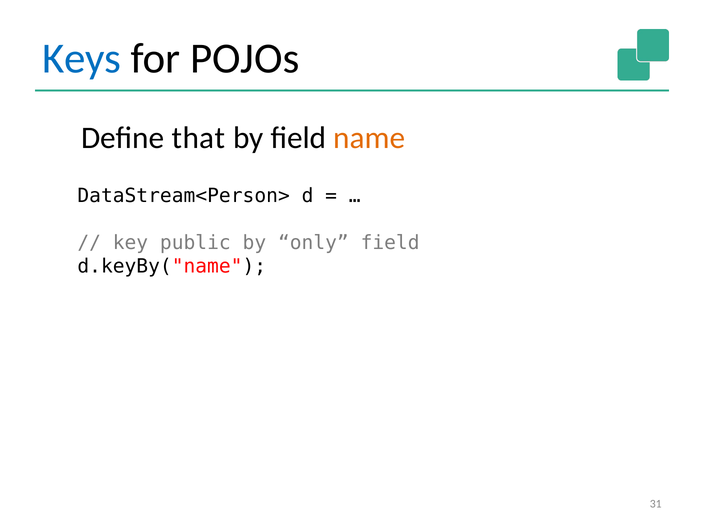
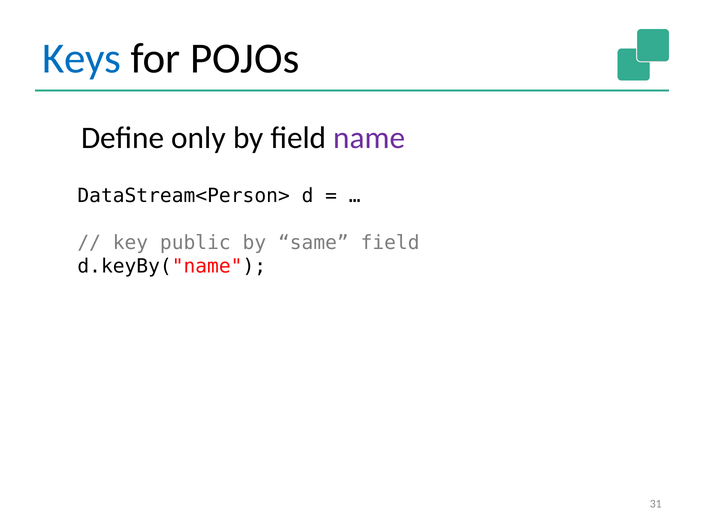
that: that -> only
name colour: orange -> purple
only: only -> same
